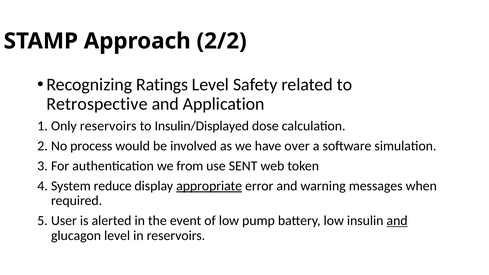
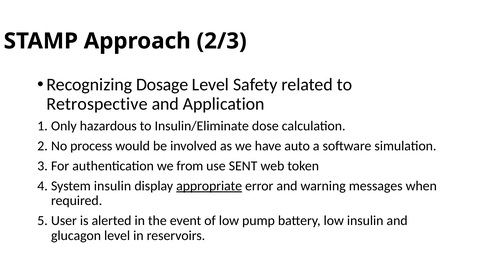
2/2: 2/2 -> 2/3
Ratings: Ratings -> Dosage
reservoirs at (108, 126): reservoirs -> hazardous
Insulin/Displayed: Insulin/Displayed -> Insulin/Eliminate
over: over -> auto
reduce at (113, 186): reduce -> insulin
and at (397, 221) underline: present -> none
